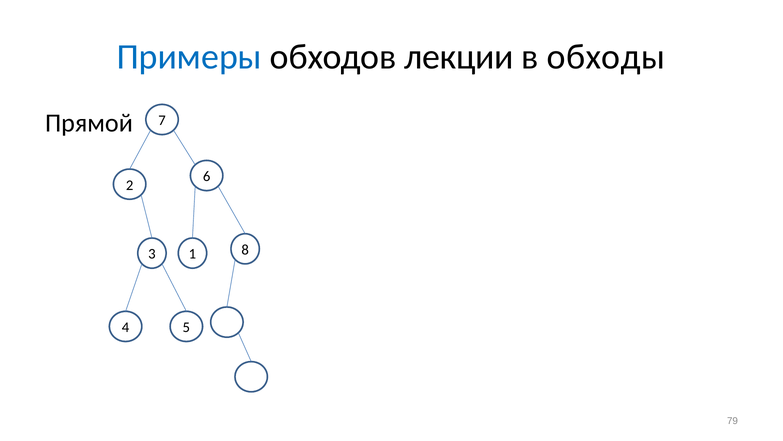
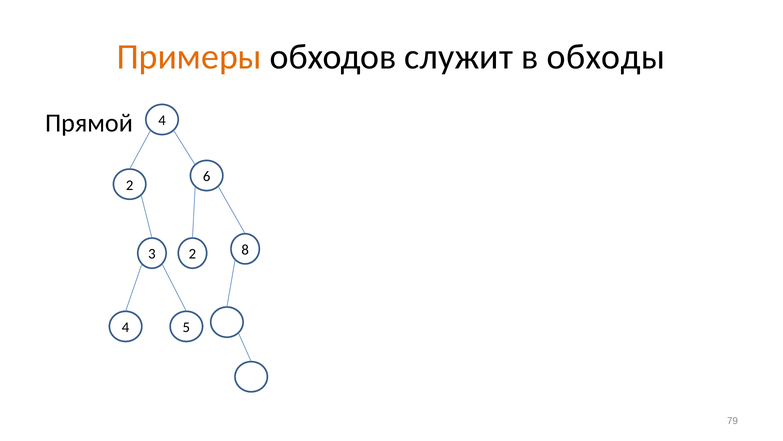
Примеры colour: blue -> orange
лекции: лекции -> служит
Прямой 7: 7 -> 4
3 1: 1 -> 2
